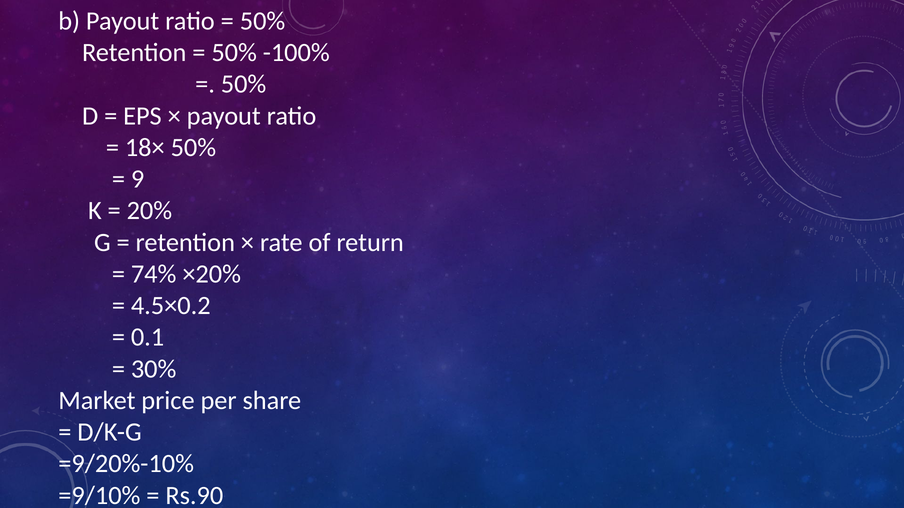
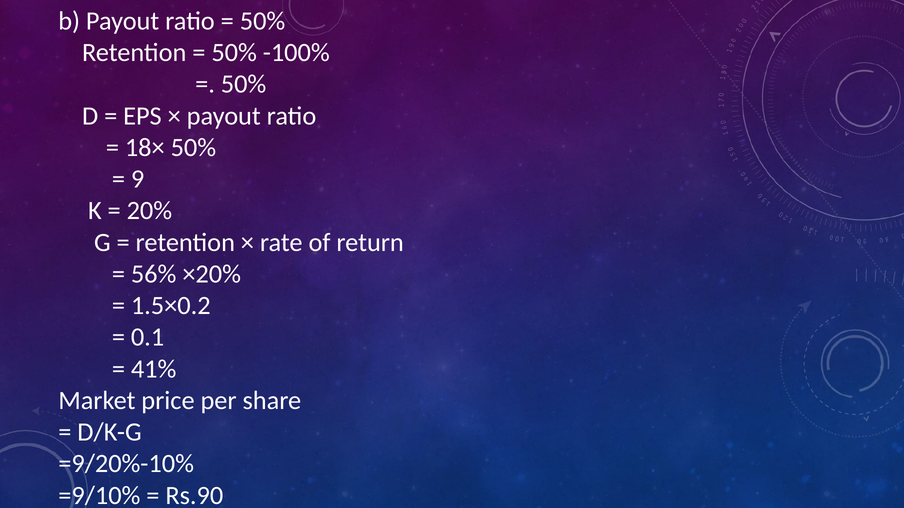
74%: 74% -> 56%
4.5×0.2: 4.5×0.2 -> 1.5×0.2
30%: 30% -> 41%
